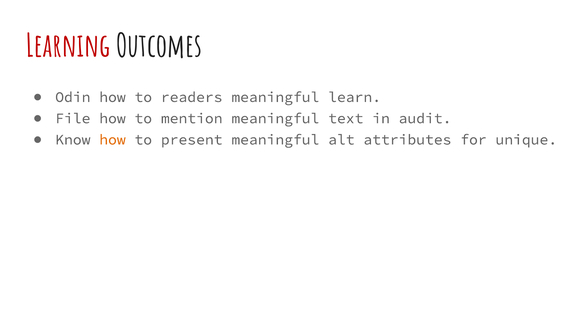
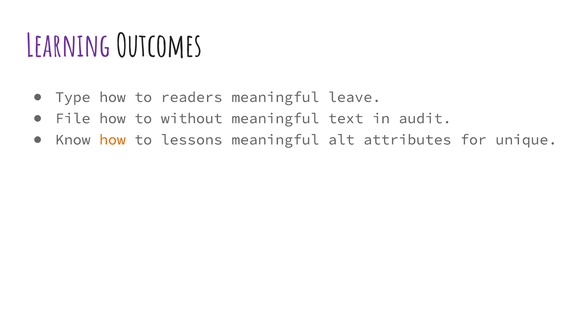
Learning colour: red -> purple
Odin: Odin -> Type
learn: learn -> leave
mention: mention -> without
present: present -> lessons
